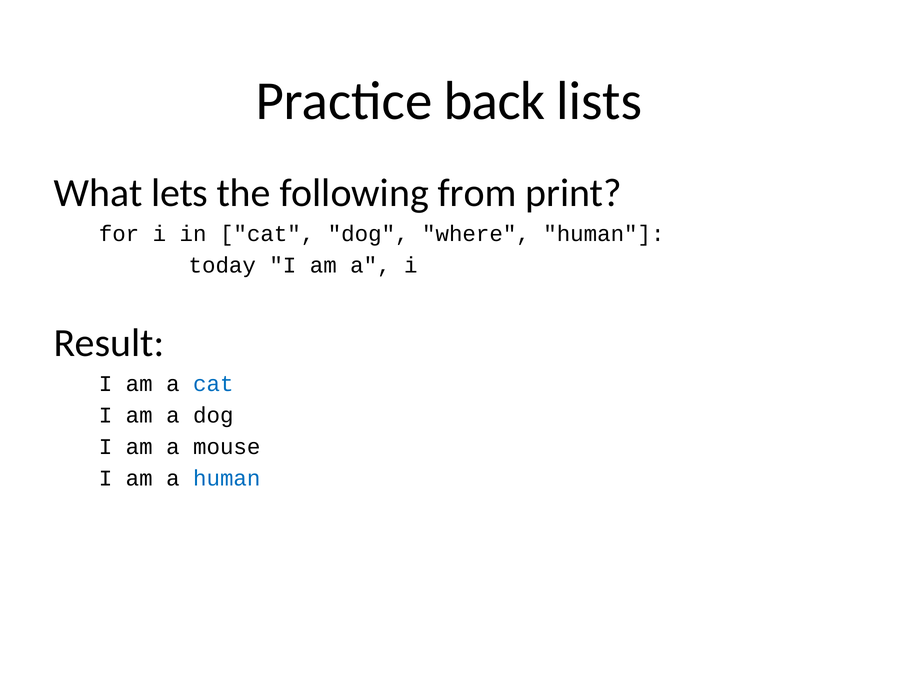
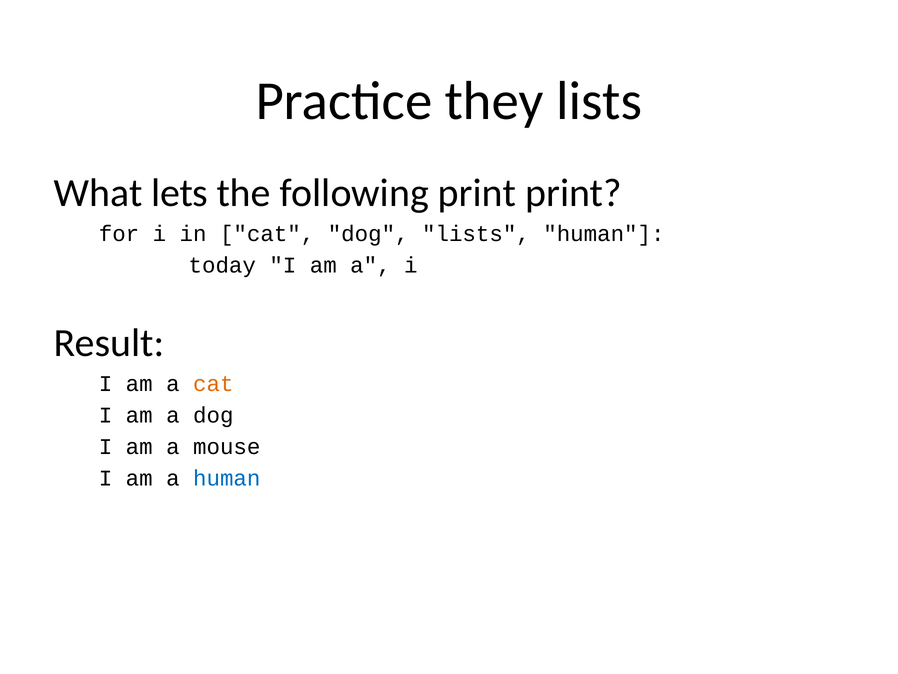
back: back -> they
following from: from -> print
dog where: where -> lists
cat at (213, 384) colour: blue -> orange
